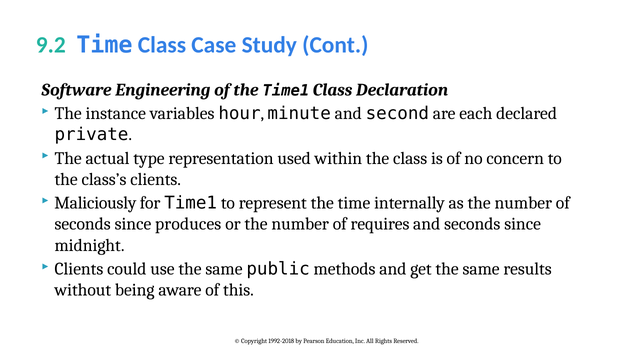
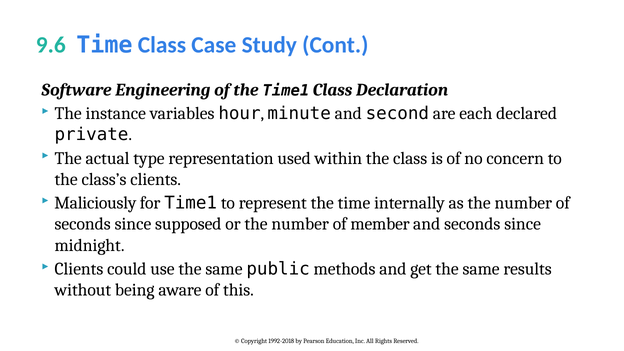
9.2: 9.2 -> 9.6
produces: produces -> supposed
requires: requires -> member
